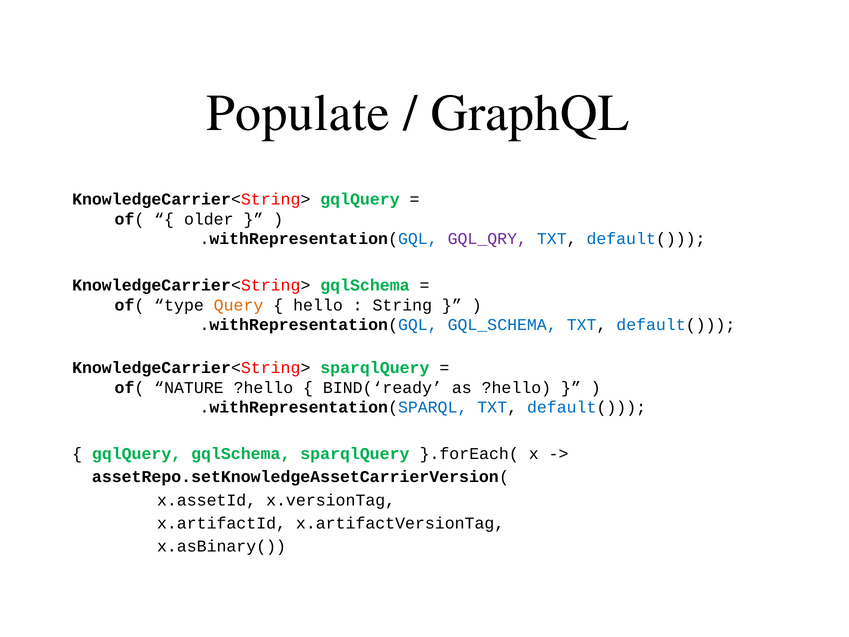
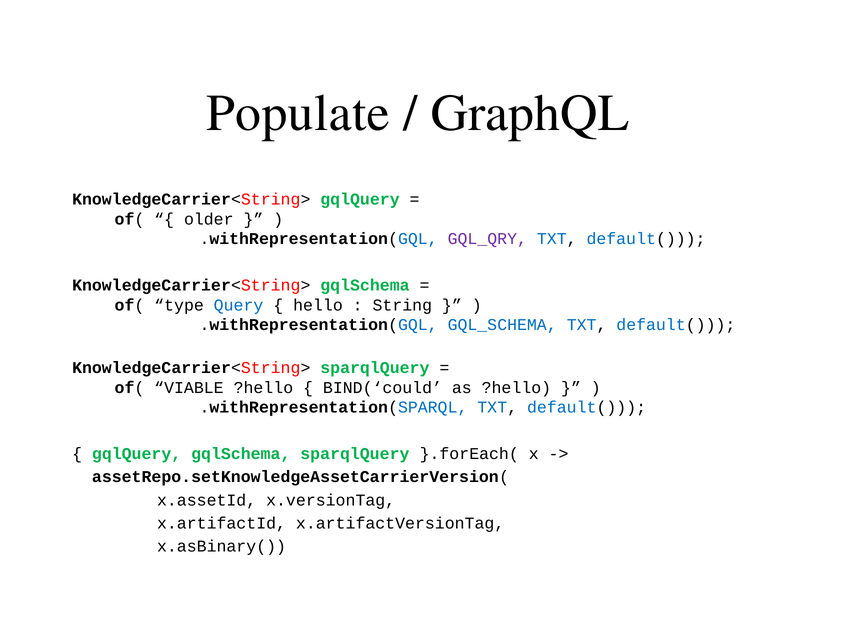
Query colour: orange -> blue
NATURE: NATURE -> VIABLE
BIND(‘ready: BIND(‘ready -> BIND(‘could
